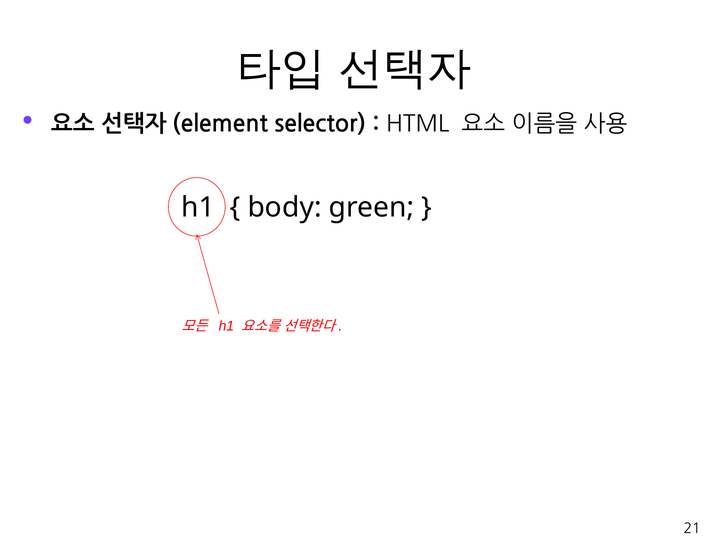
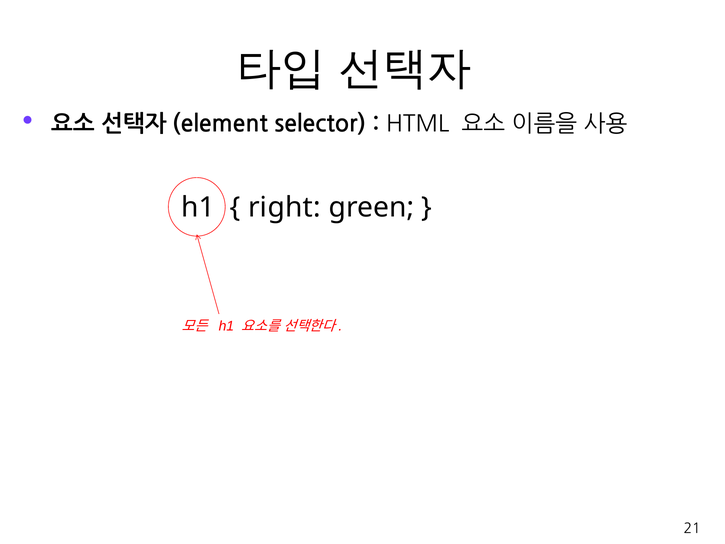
body: body -> right
